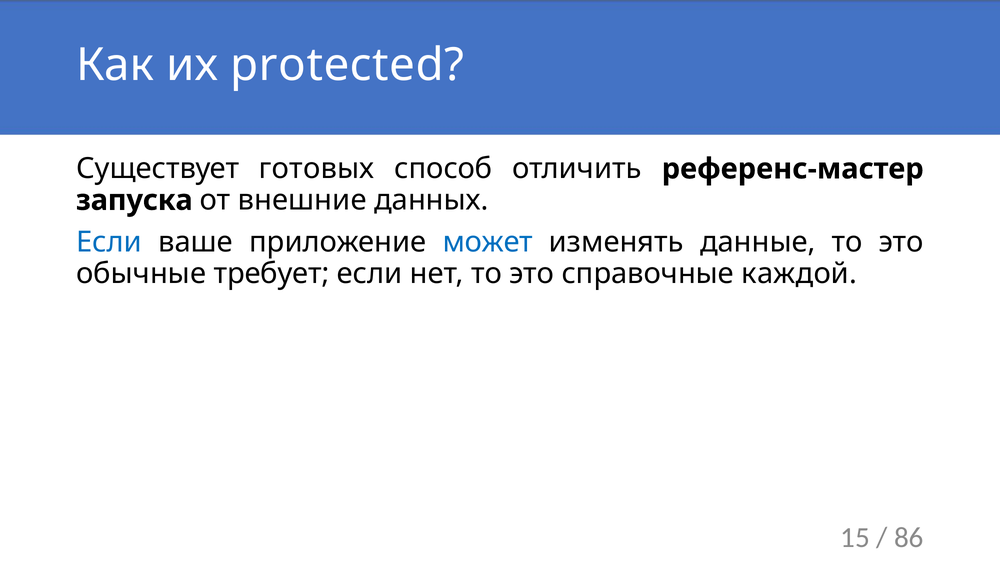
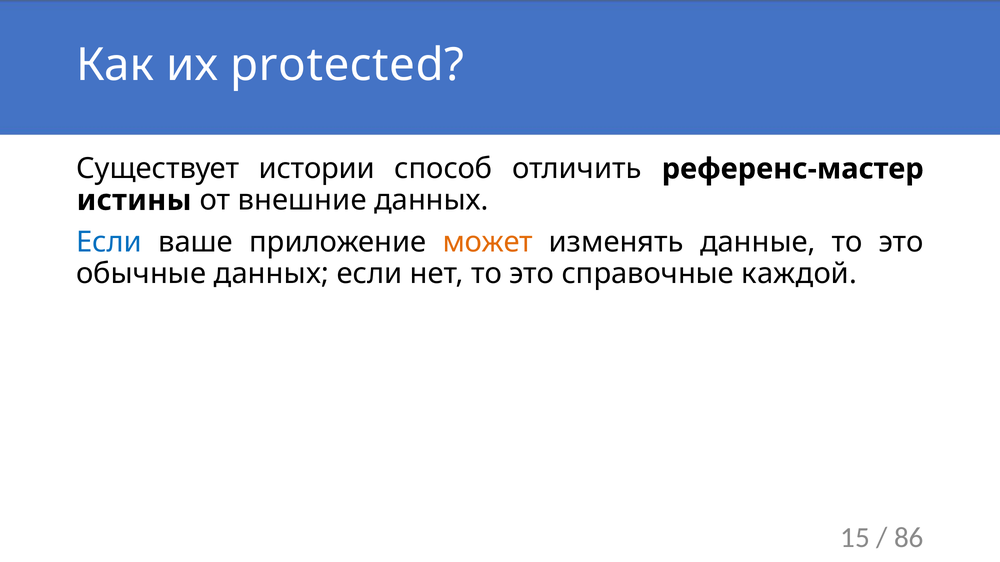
готовых: готовых -> истории
запуска: запуска -> истины
может colour: blue -> orange
обычные требует: требует -> данных
